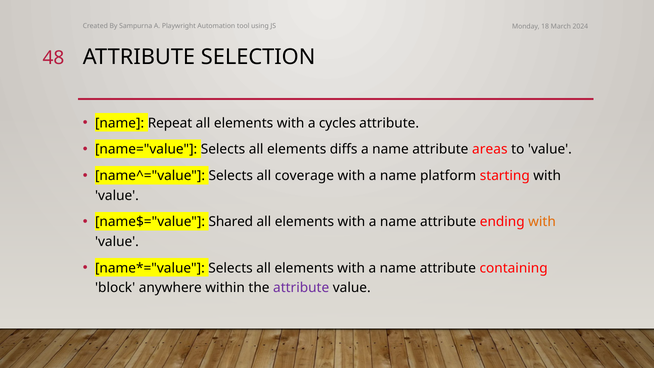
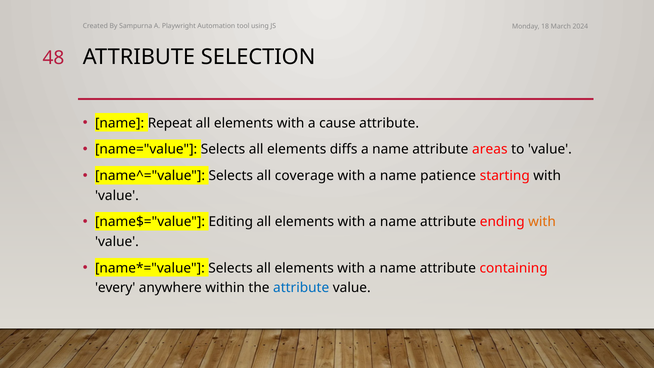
cycles: cycles -> cause
platform: platform -> patience
Shared: Shared -> Editing
block: block -> every
attribute at (301, 288) colour: purple -> blue
